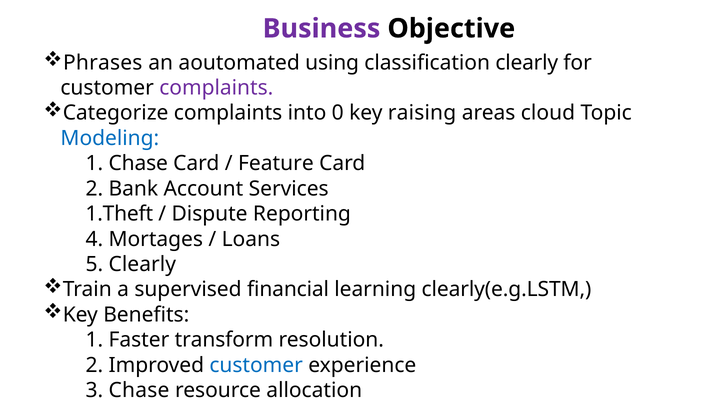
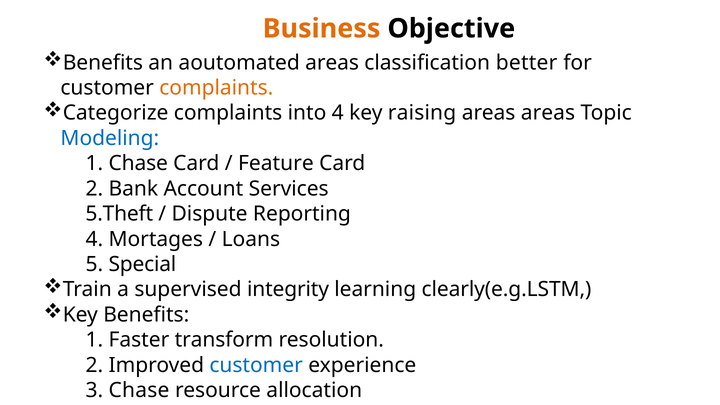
Business colour: purple -> orange
Phrases at (103, 63): Phrases -> Benefits
aoutomated using: using -> areas
classification clearly: clearly -> better
complaints at (216, 88) colour: purple -> orange
into 0: 0 -> 4
areas cloud: cloud -> areas
1.Theft: 1.Theft -> 5.Theft
5 Clearly: Clearly -> Special
financial: financial -> integrity
